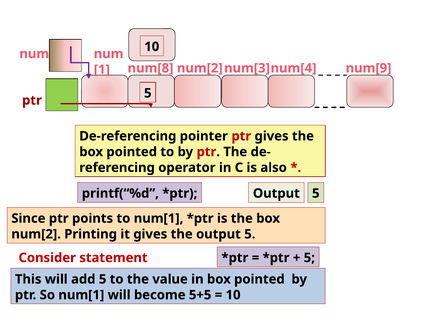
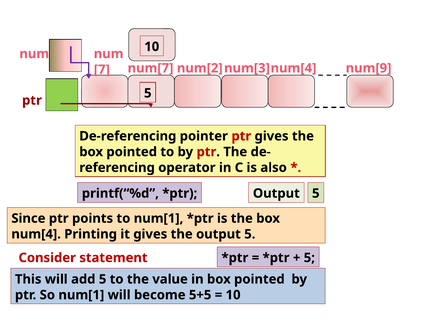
num[8: num[8 -> num[7
1: 1 -> 7
num[2 at (36, 234): num[2 -> num[4
